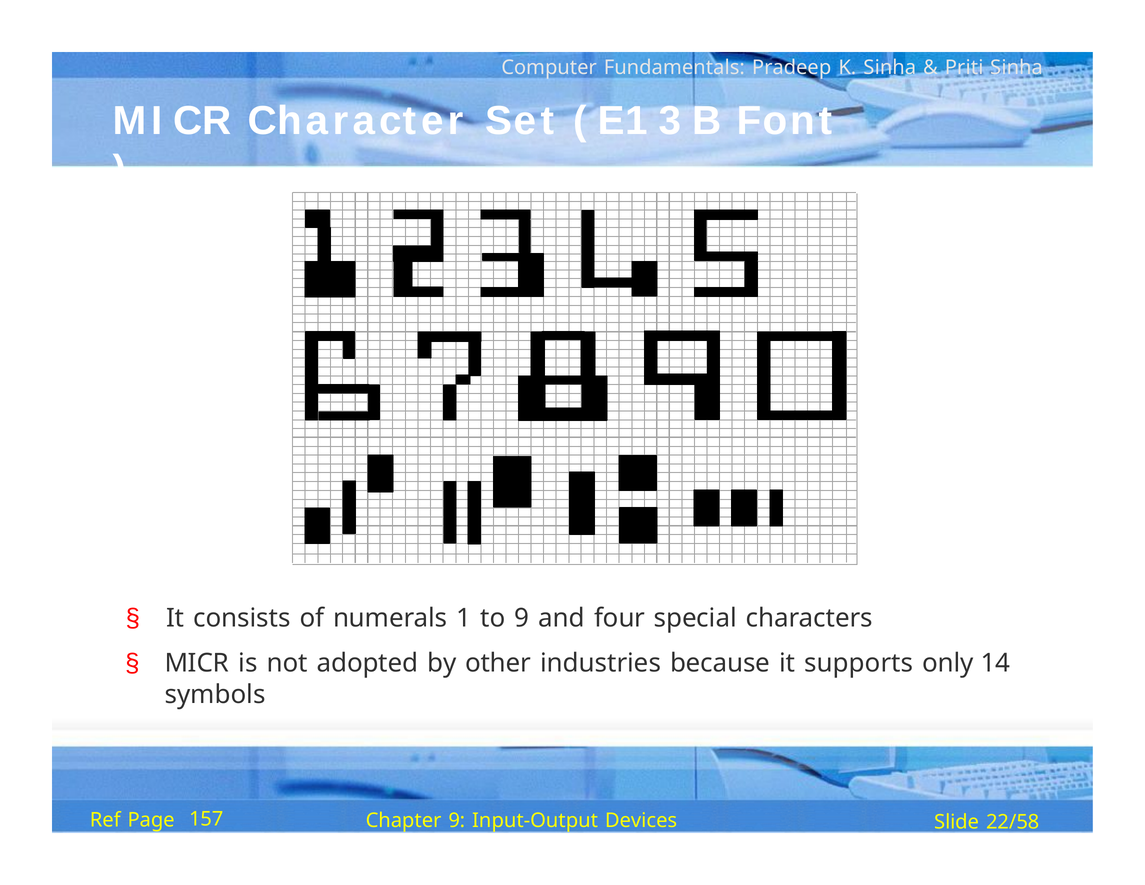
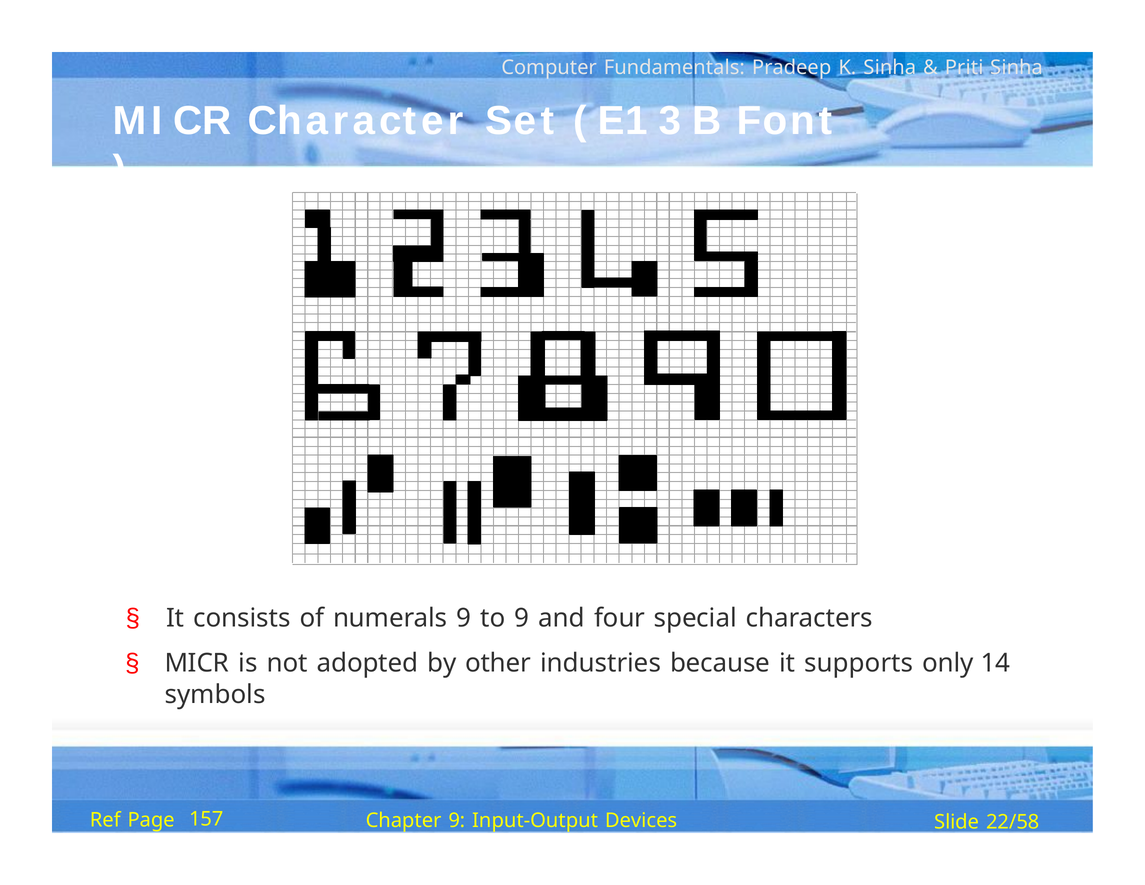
numerals 1: 1 -> 9
